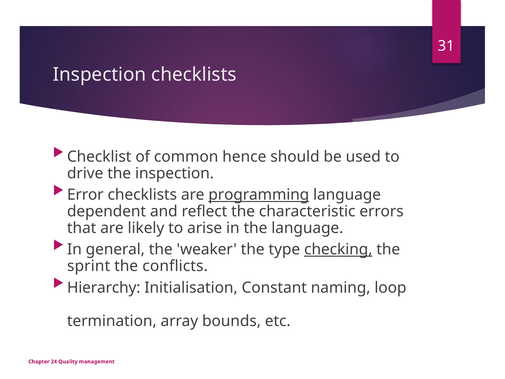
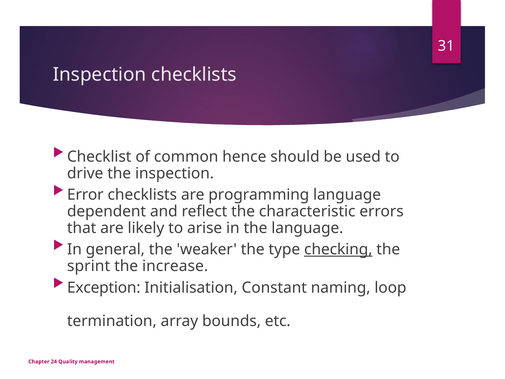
programming underline: present -> none
conflicts: conflicts -> increase
Hierarchy: Hierarchy -> Exception
